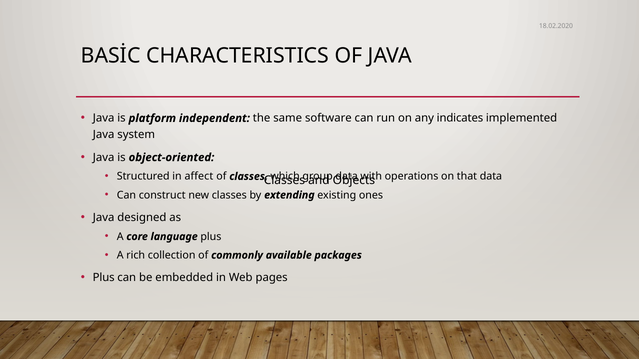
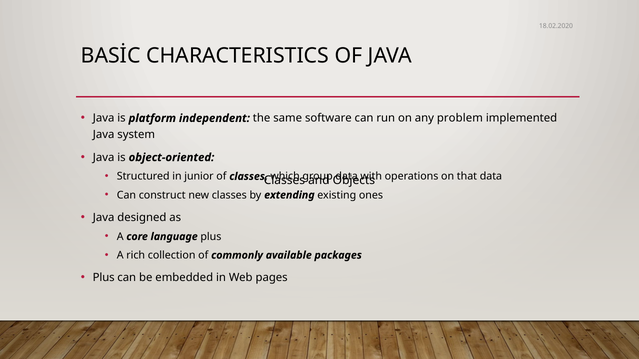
indicates: indicates -> problem
affect: affect -> junior
